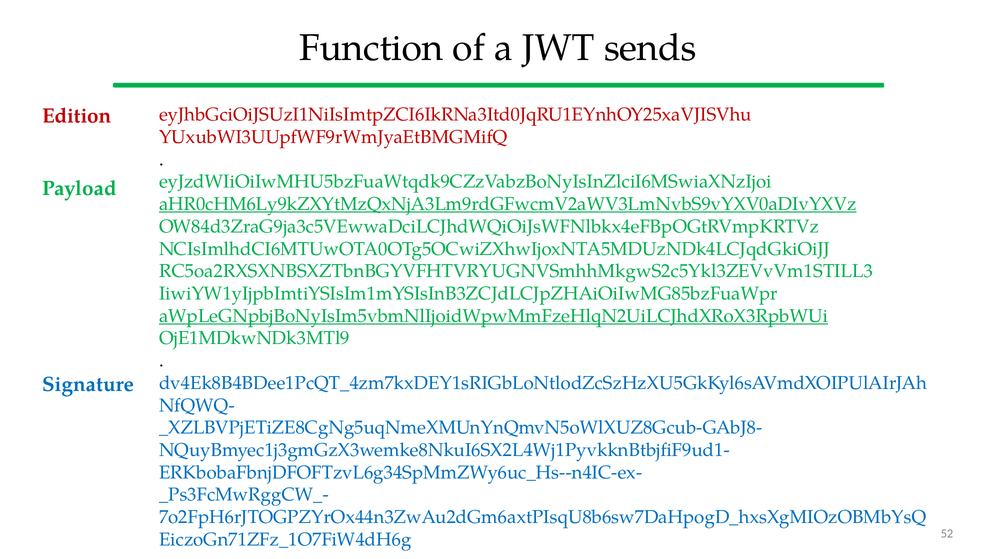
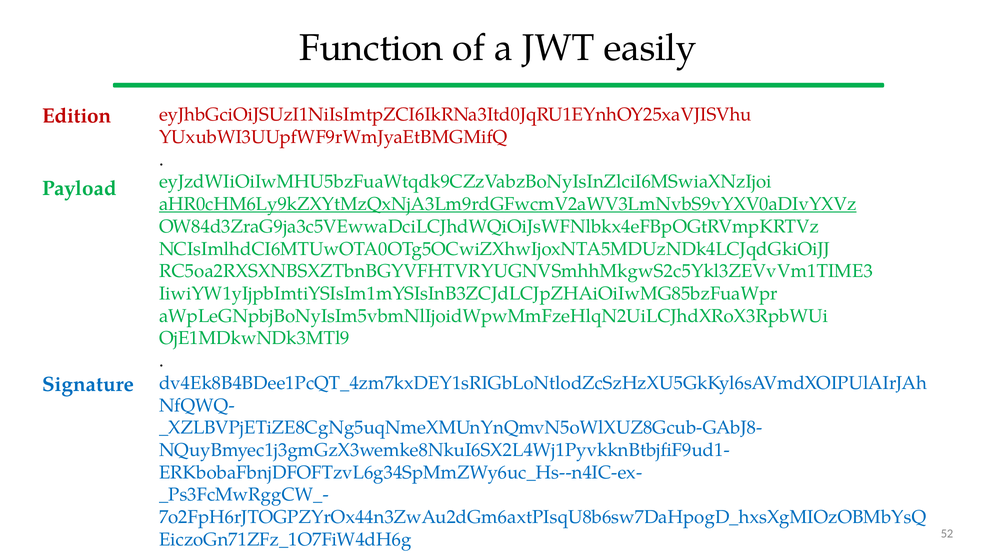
sends: sends -> easily
RC5oa2RXSXNBSXZTbnBGYVFHTVRYUGNVSmhhMkgwS2c5Ykl3ZEVvVm1STILL3: RC5oa2RXSXNBSXZTbnBGYVFHTVRYUGNVSmhhMkgwS2c5Ykl3ZEVvVm1STILL3 -> RC5oa2RXSXNBSXZTbnBGYVFHTVRYUGNVSmhhMkgwS2c5Ykl3ZEVvVm1TIME3
aWpLeGNpbjBoNyIsIm5vbmNlIjoidWpwMmFzeHlqN2UiLCJhdXRoX3RpbWUi underline: present -> none
